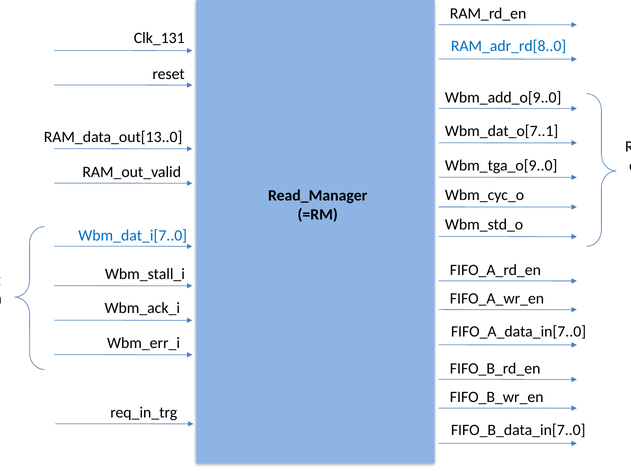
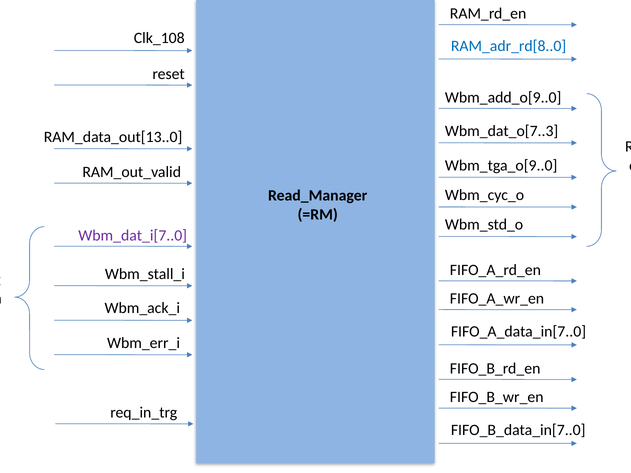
Clk_131: Clk_131 -> Clk_108
Wbm_dat_o[7..1: Wbm_dat_o[7..1 -> Wbm_dat_o[7..3
Wbm_dat_i[7..0 colour: blue -> purple
